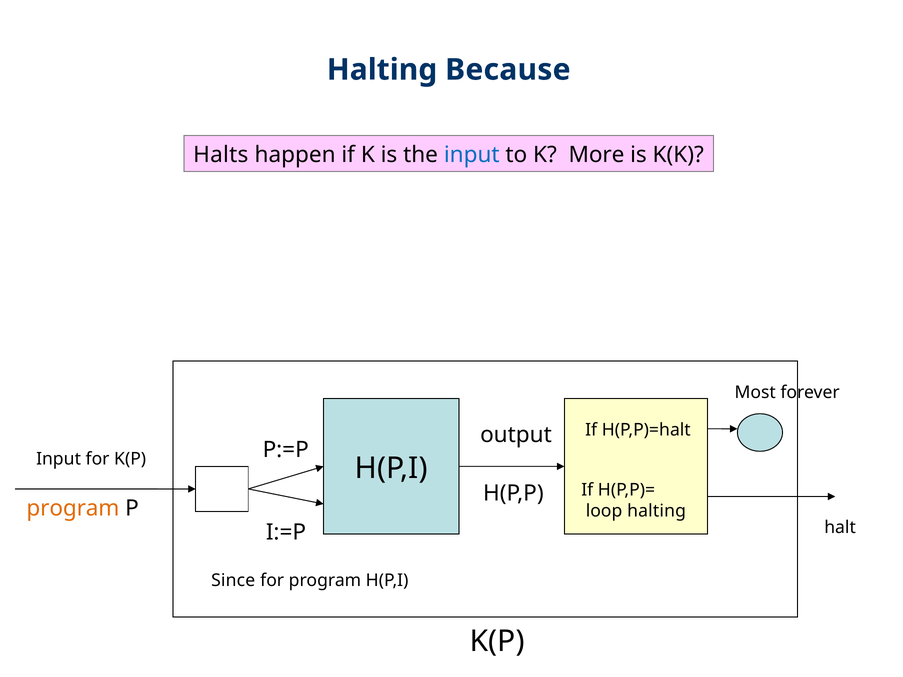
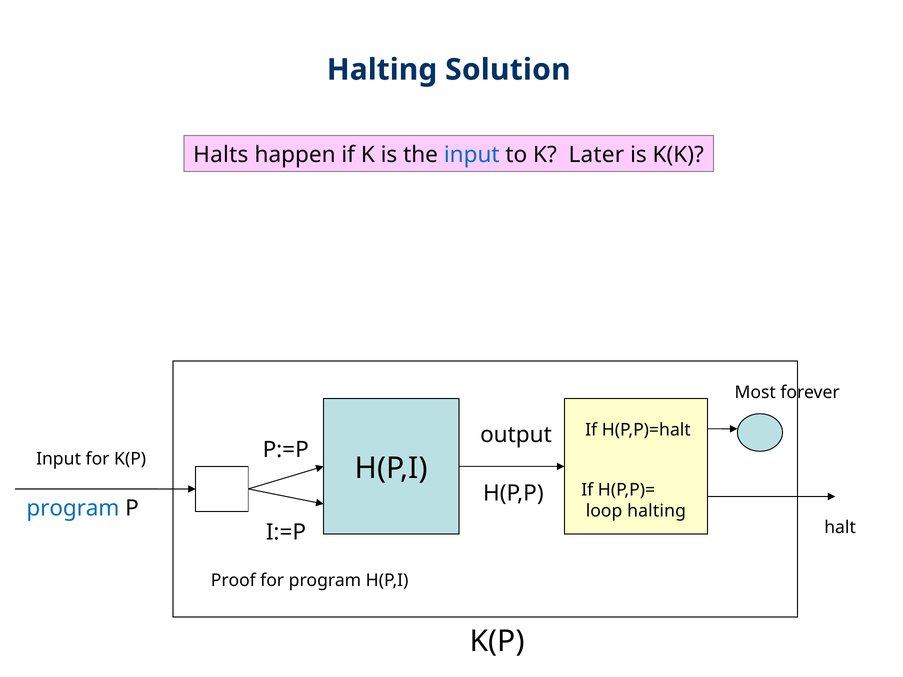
Because: Because -> Solution
More: More -> Later
program at (73, 509) colour: orange -> blue
Since: Since -> Proof
